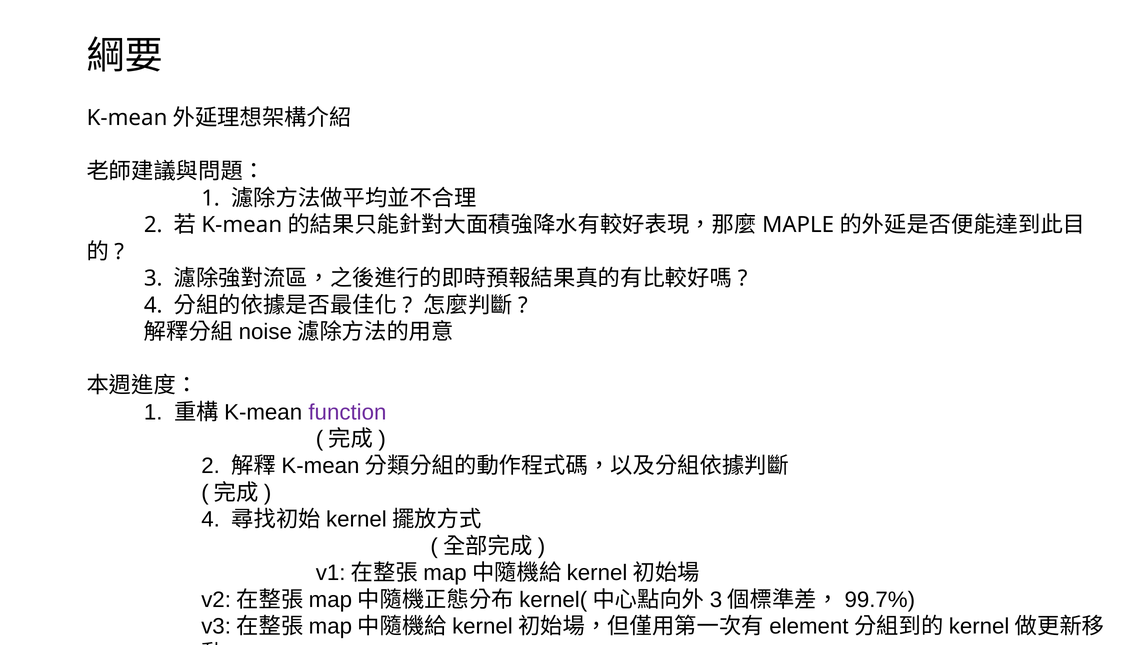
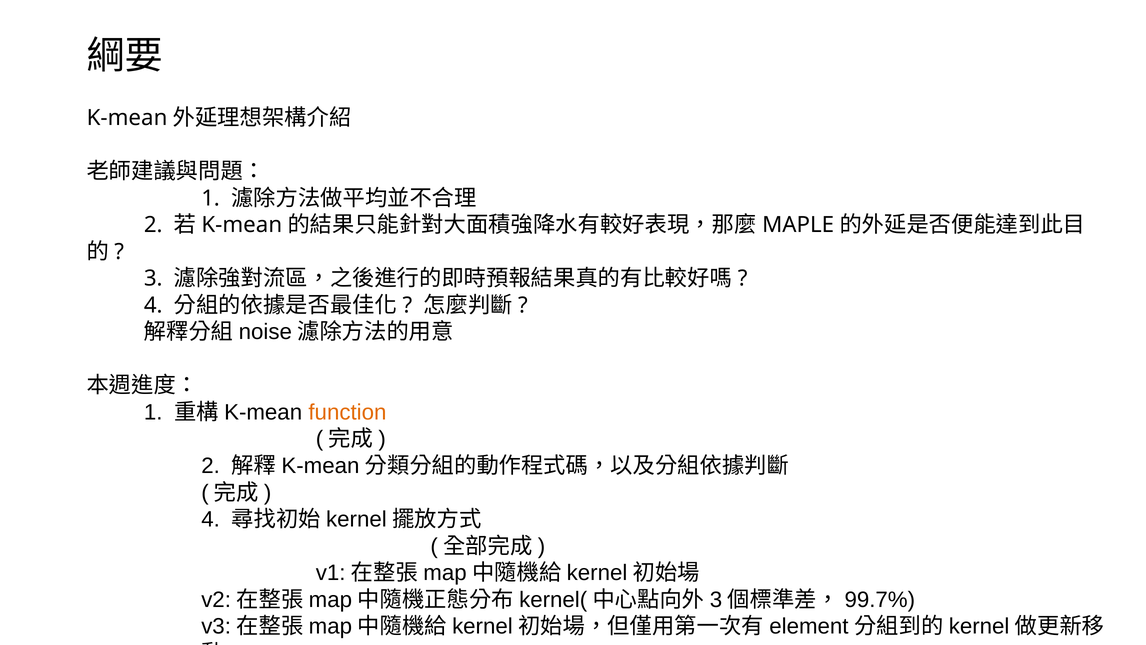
function colour: purple -> orange
